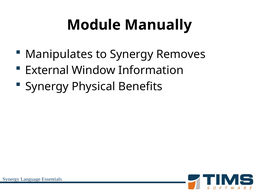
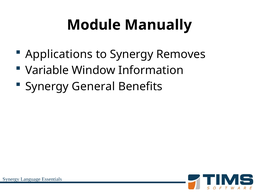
Manipulates: Manipulates -> Applications
External: External -> Variable
Physical: Physical -> General
